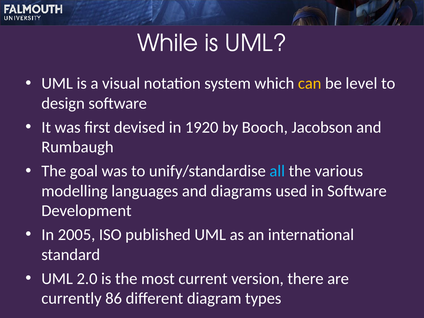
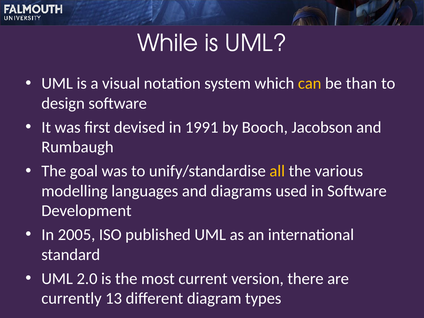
level: level -> than
1920: 1920 -> 1991
all colour: light blue -> yellow
86: 86 -> 13
